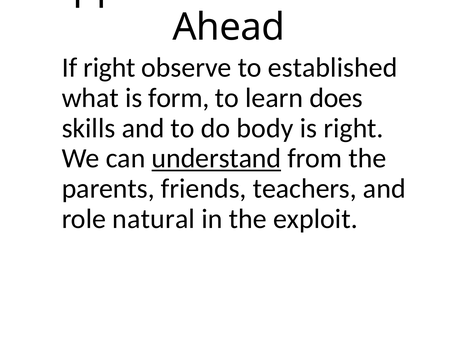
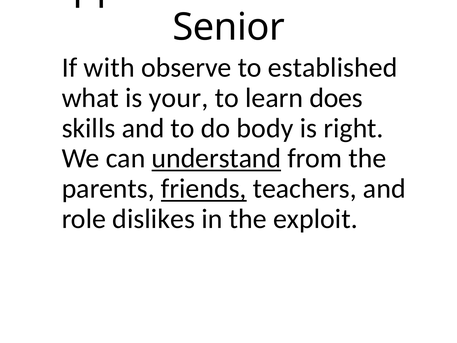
Ahead: Ahead -> Senior
If right: right -> with
form: form -> your
friends underline: none -> present
natural: natural -> dislikes
